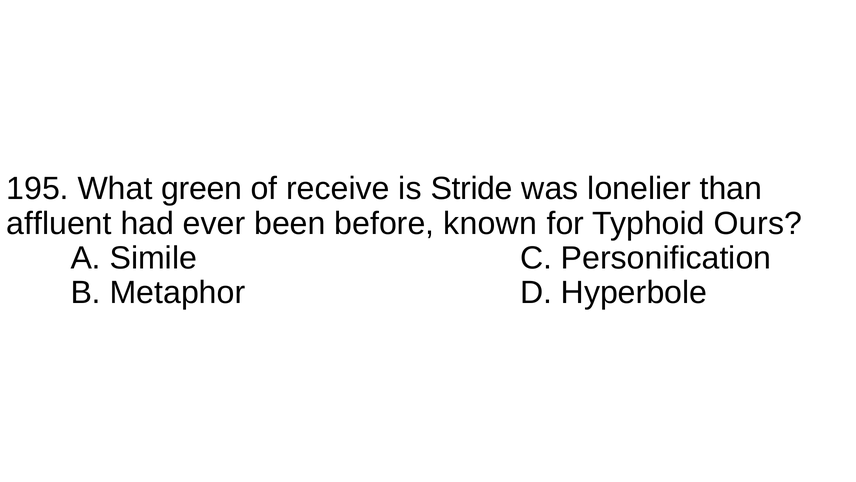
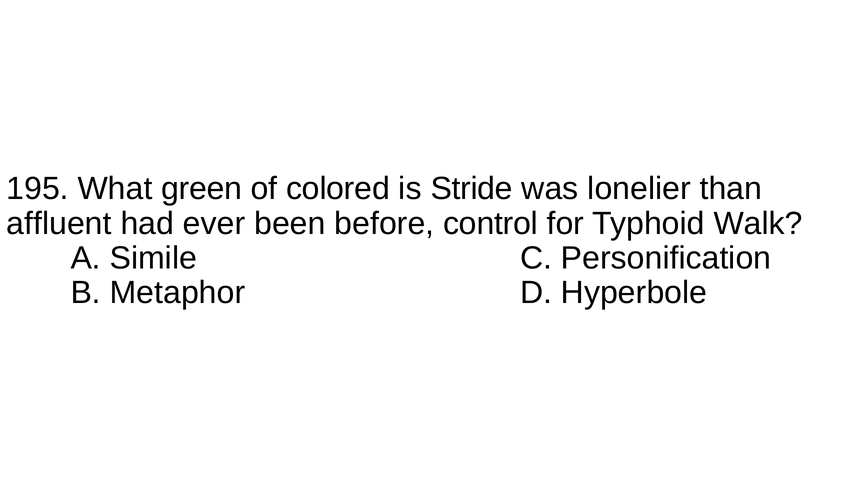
receive: receive -> colored
known: known -> control
Ours: Ours -> Walk
